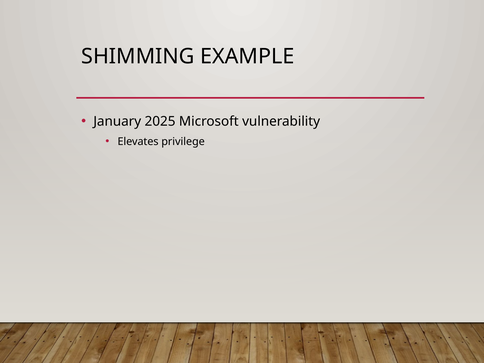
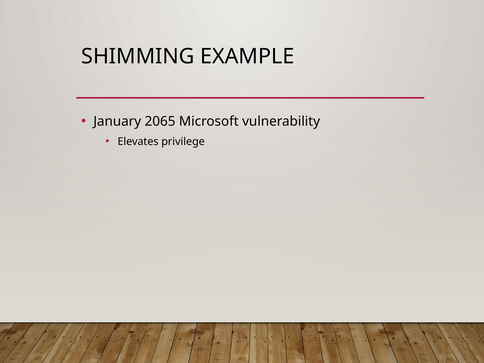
2025: 2025 -> 2065
